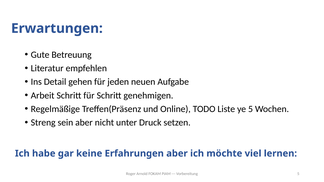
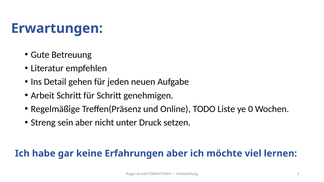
ye 5: 5 -> 0
